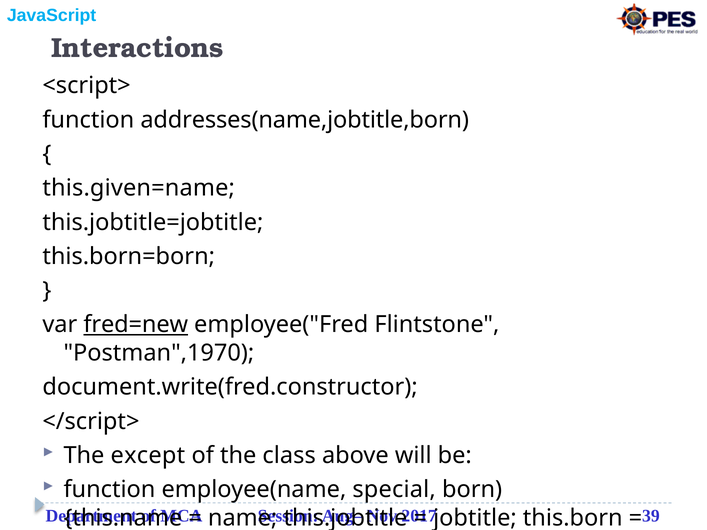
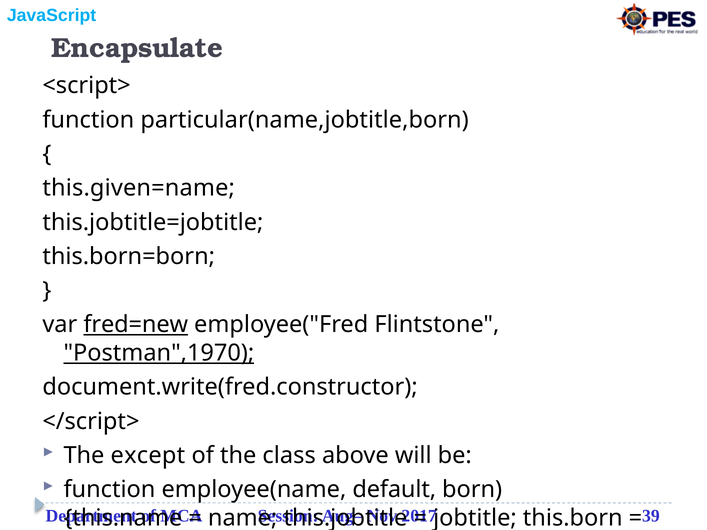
Interactions: Interactions -> Encapsulate
addresses(name,jobtitle,born: addresses(name,jobtitle,born -> particular(name,jobtitle,born
Postman",1970 underline: none -> present
special: special -> default
